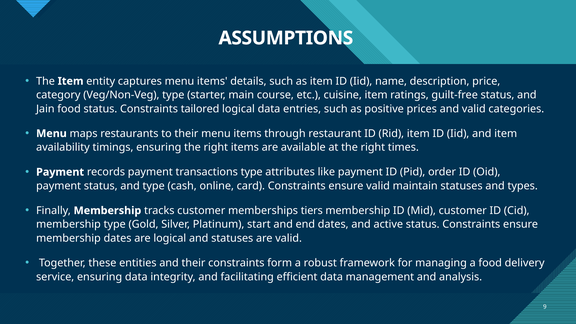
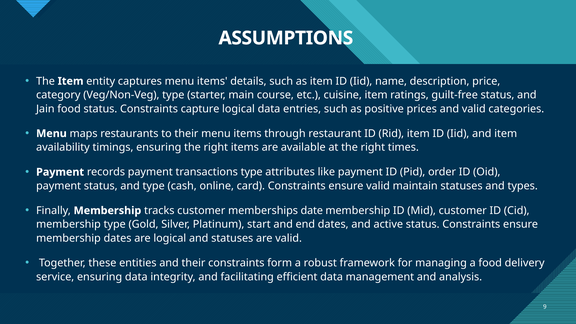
tailored: tailored -> capture
tiers: tiers -> date
